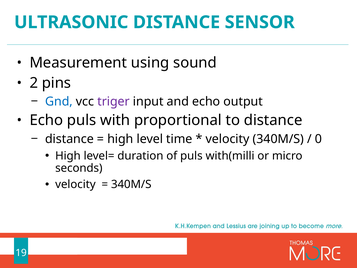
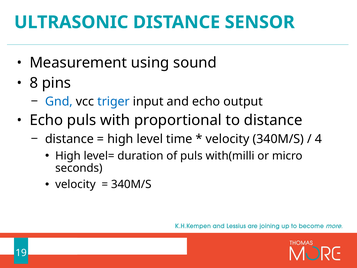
2: 2 -> 8
triger colour: purple -> blue
0: 0 -> 4
